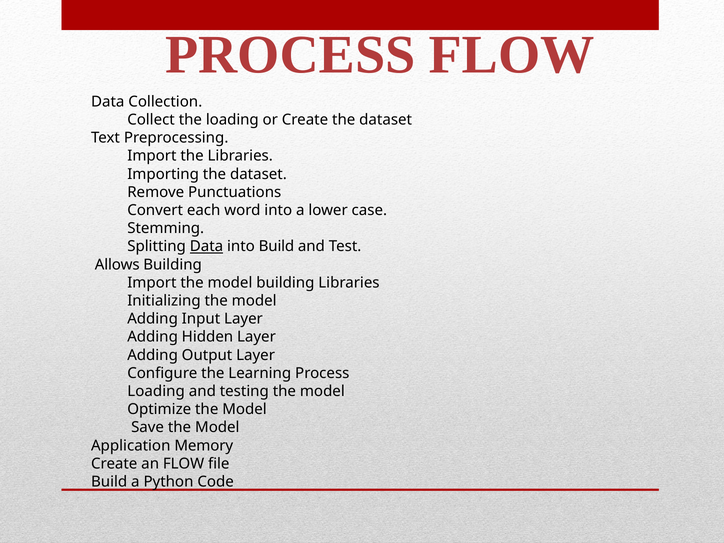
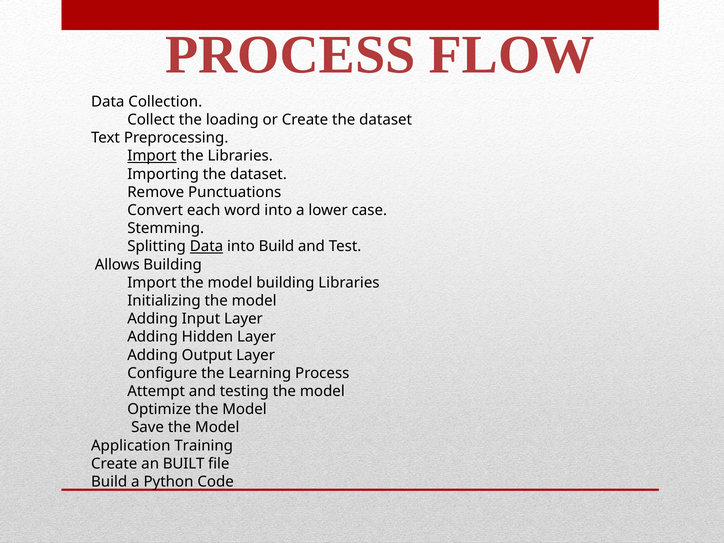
Import at (152, 156) underline: none -> present
Loading at (156, 391): Loading -> Attempt
Memory: Memory -> Training
an FLOW: FLOW -> BUILT
